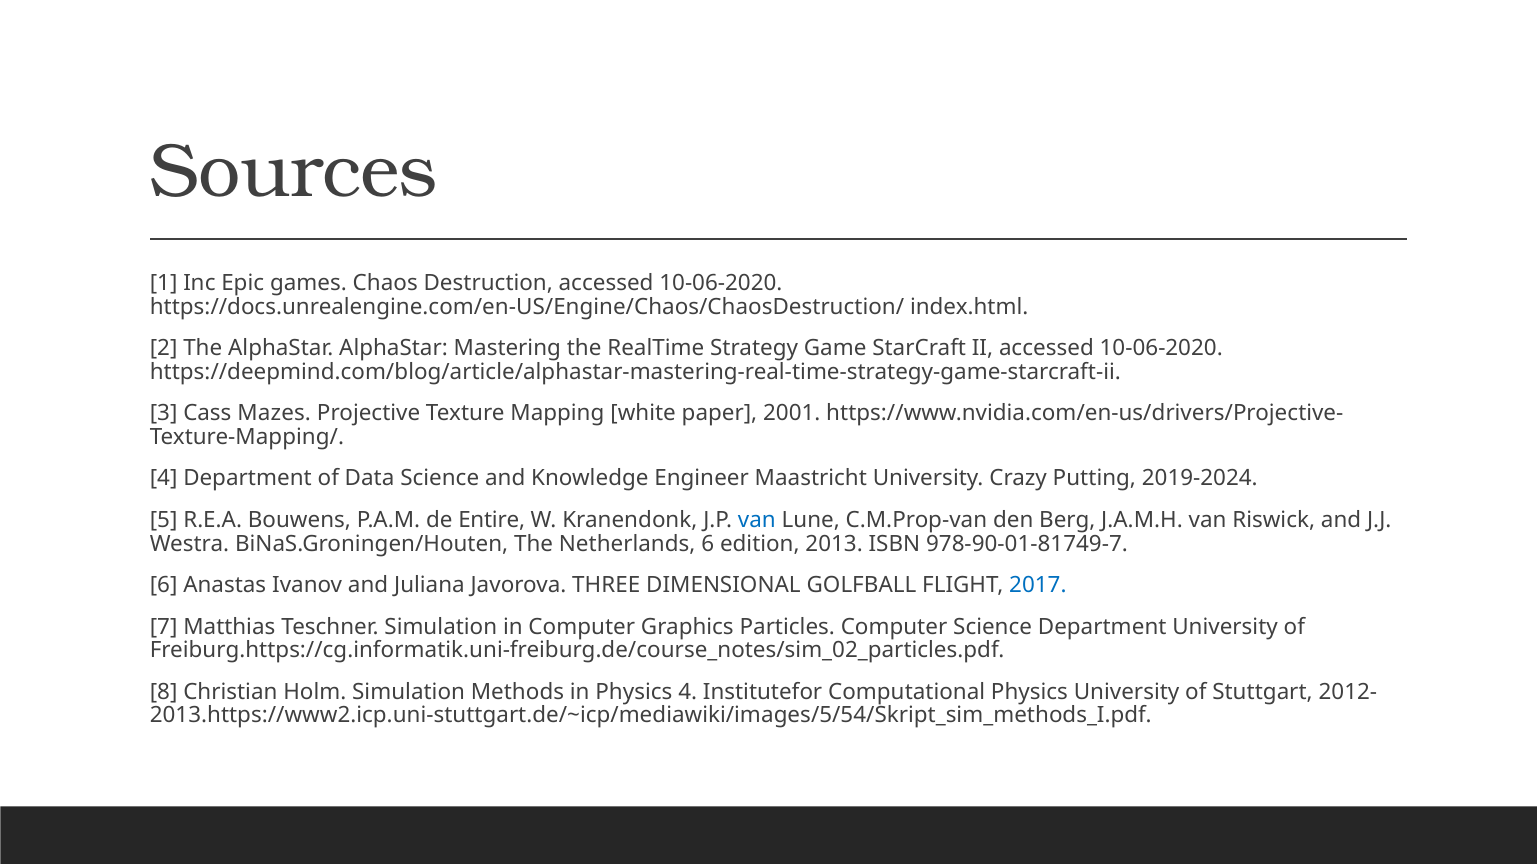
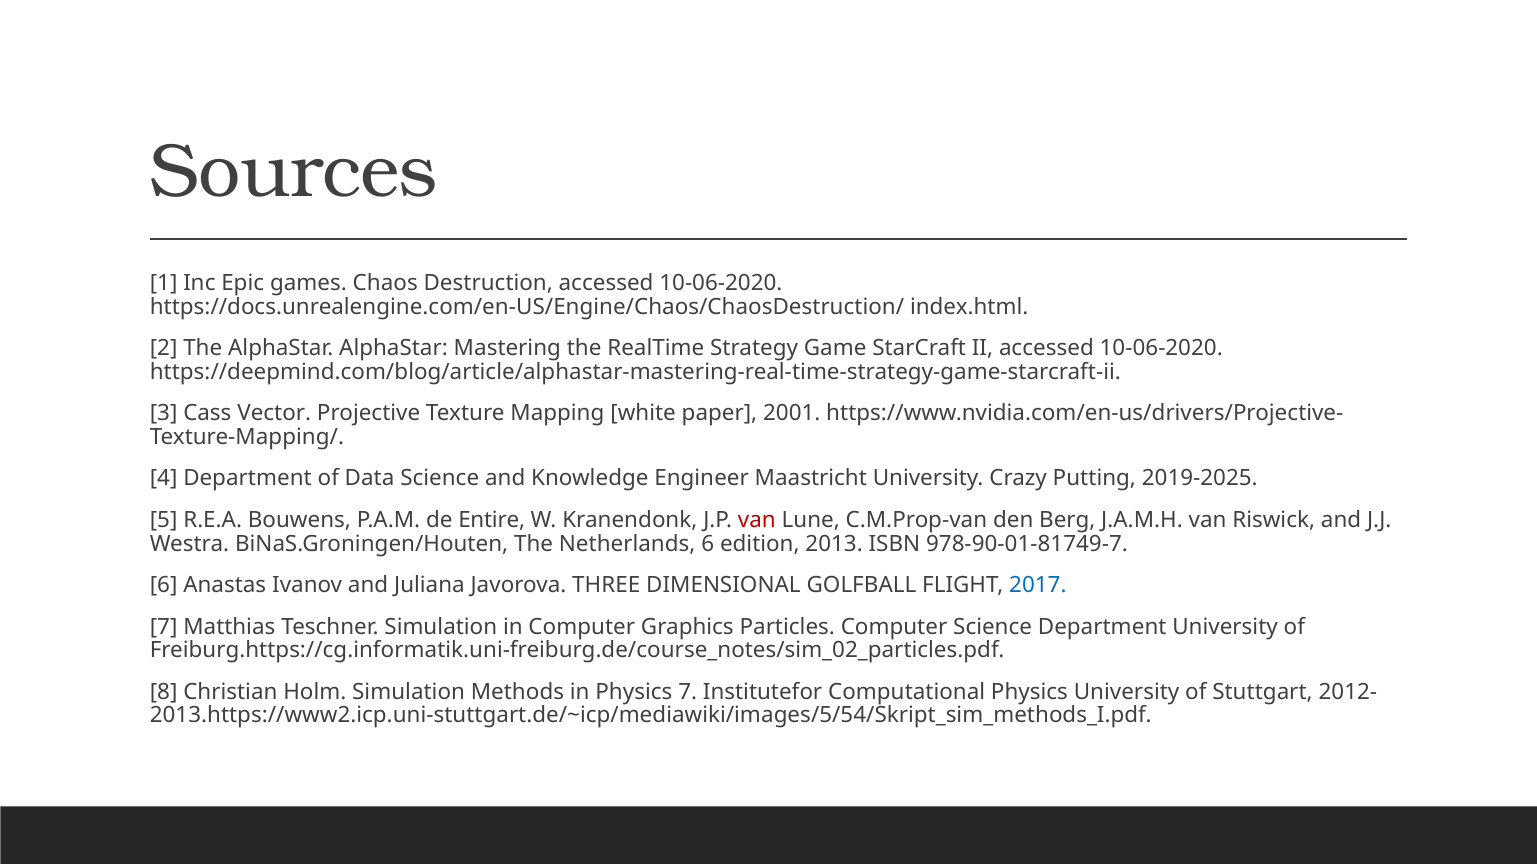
Mazes: Mazes -> Vector
2019-2024: 2019-2024 -> 2019-2025
van at (757, 520) colour: blue -> red
Physics 4: 4 -> 7
